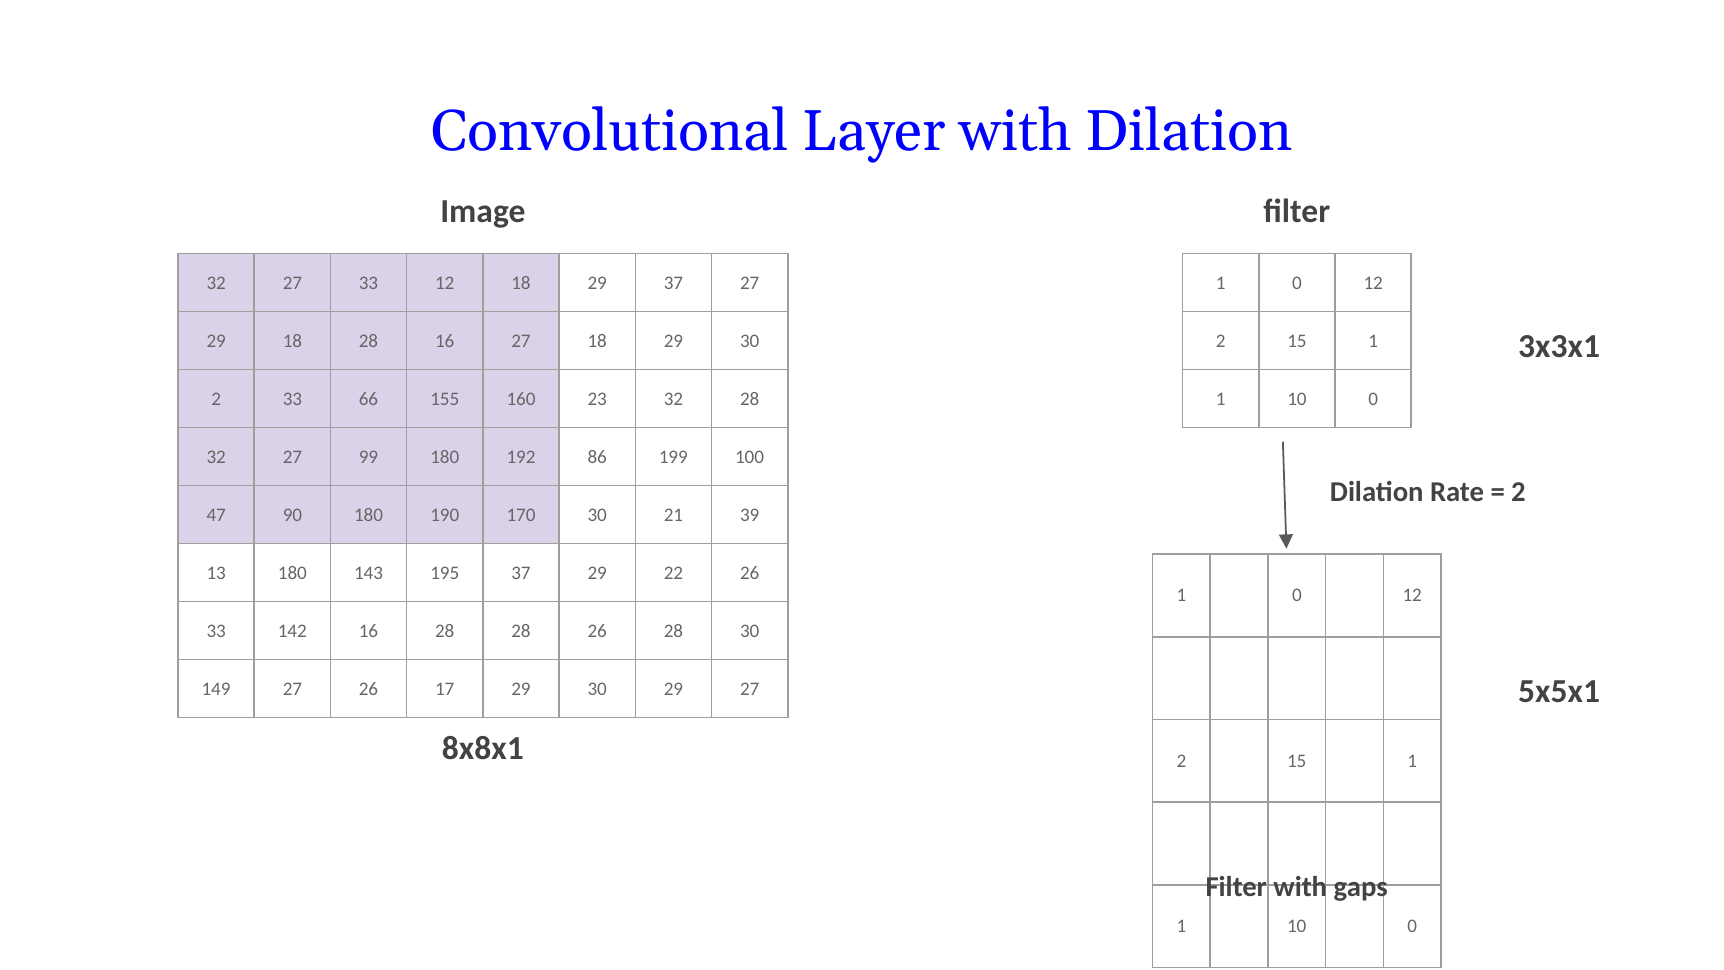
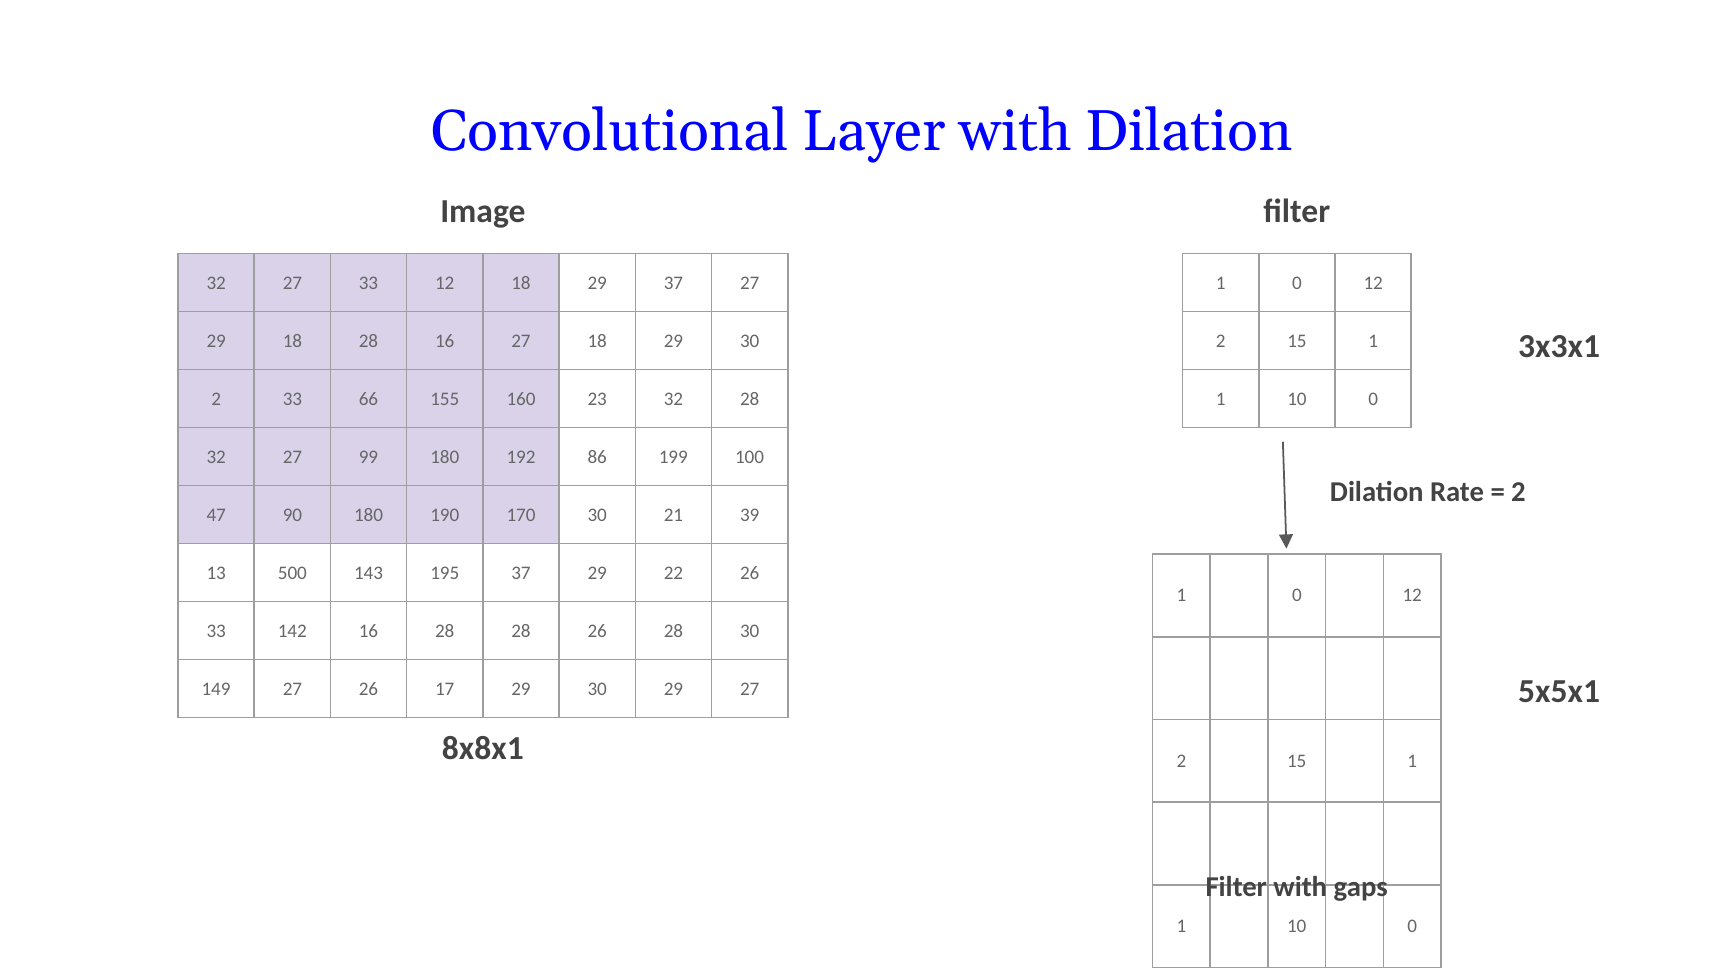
13 180: 180 -> 500
